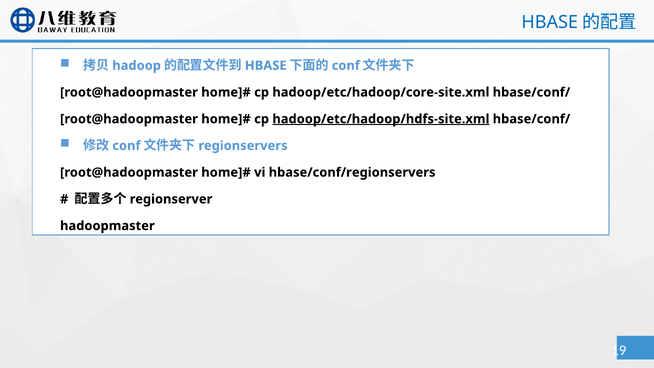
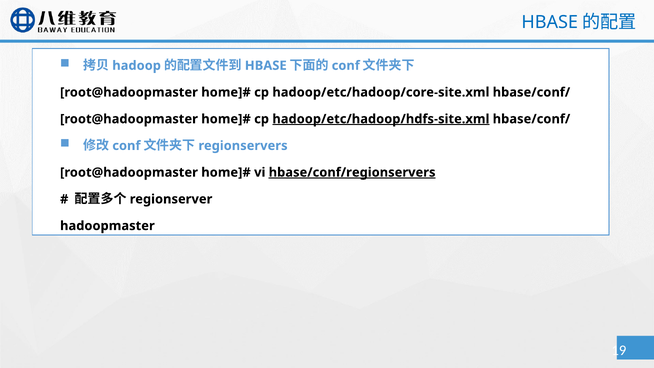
hbase/conf/regionservers underline: none -> present
